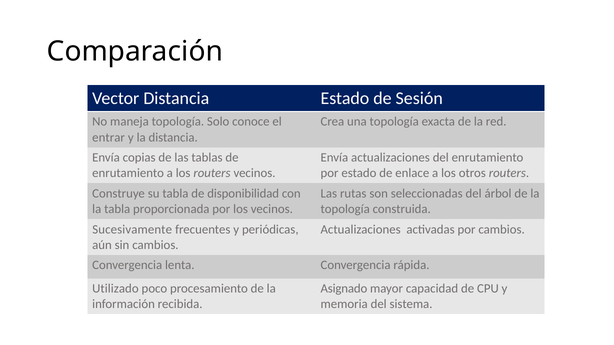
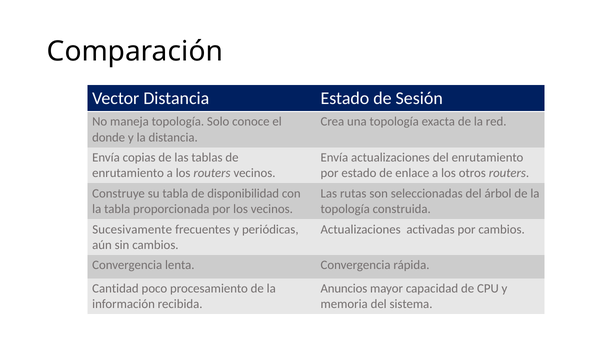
entrar: entrar -> donde
Utilizado: Utilizado -> Cantidad
Asignado: Asignado -> Anuncios
